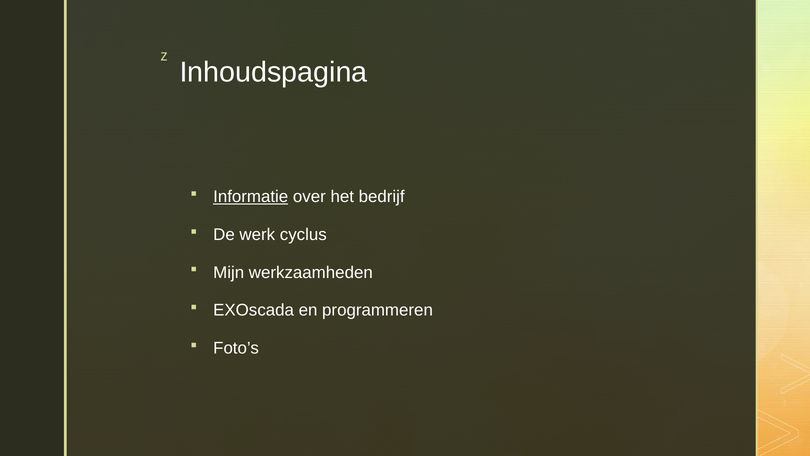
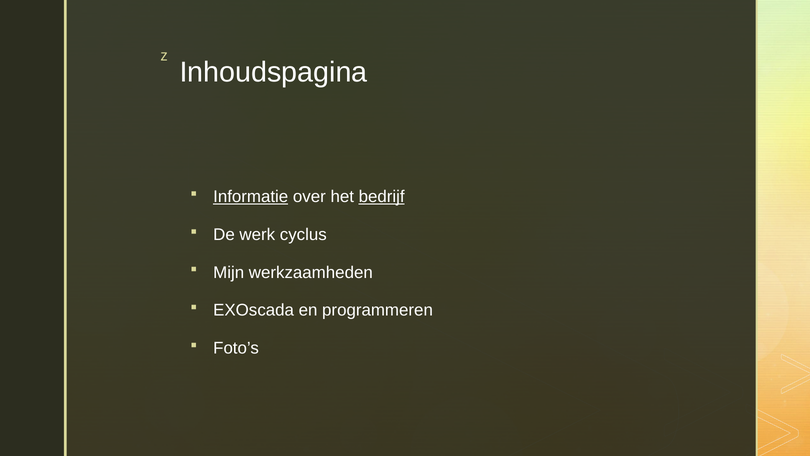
bedrijf underline: none -> present
